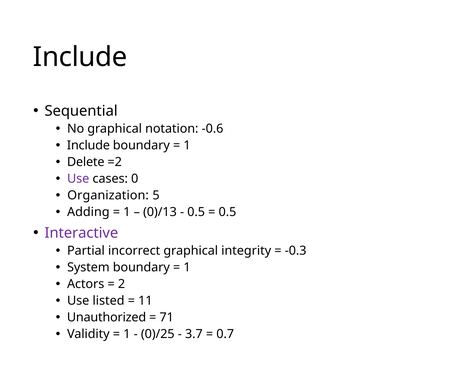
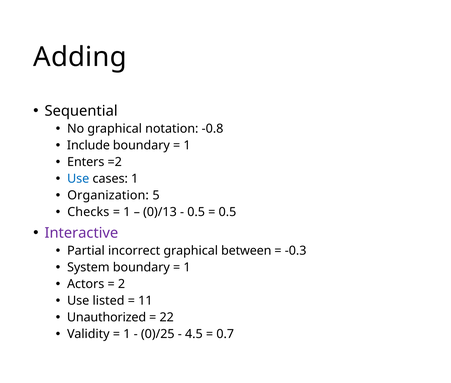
Include at (80, 57): Include -> Adding
-0.6: -0.6 -> -0.8
Delete: Delete -> Enters
Use at (78, 179) colour: purple -> blue
cases 0: 0 -> 1
Adding: Adding -> Checks
integrity: integrity -> between
71: 71 -> 22
3.7: 3.7 -> 4.5
